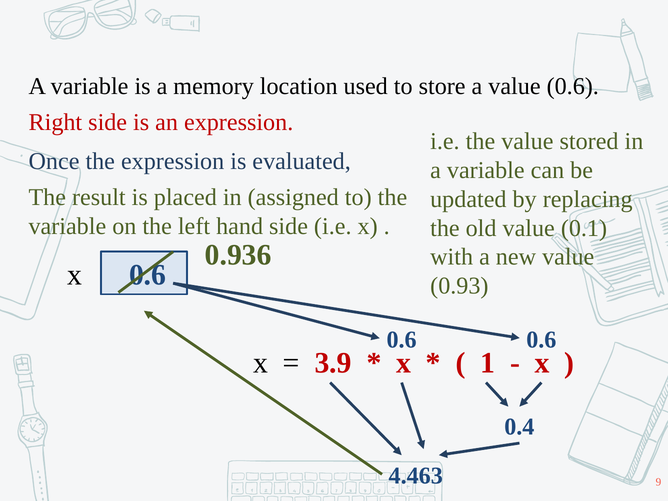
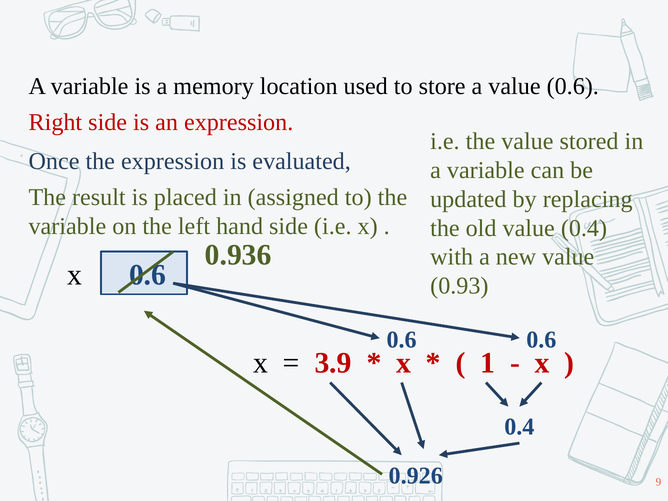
value 0.1: 0.1 -> 0.4
4.463: 4.463 -> 0.926
